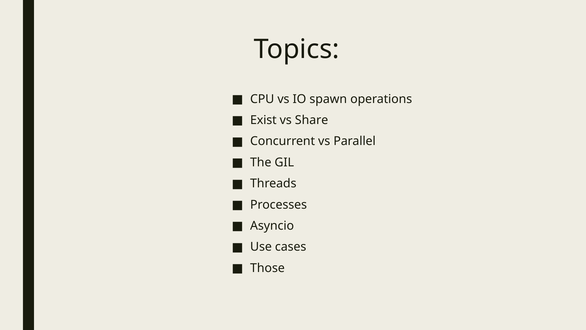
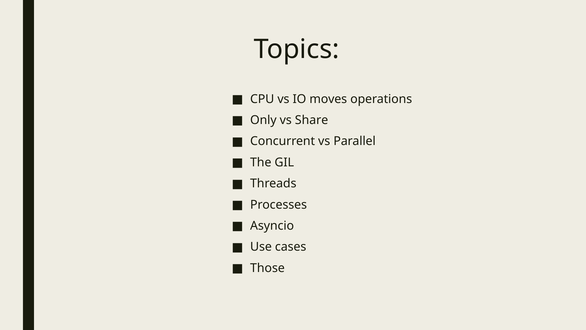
spawn: spawn -> moves
Exist: Exist -> Only
